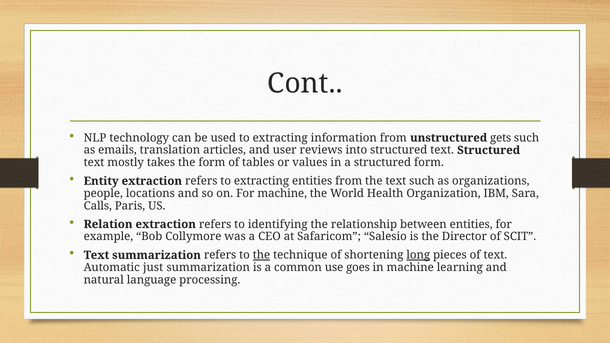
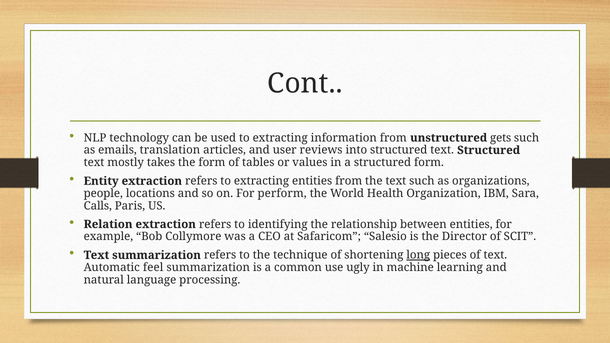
For machine: machine -> perform
the at (262, 255) underline: present -> none
just: just -> feel
goes: goes -> ugly
